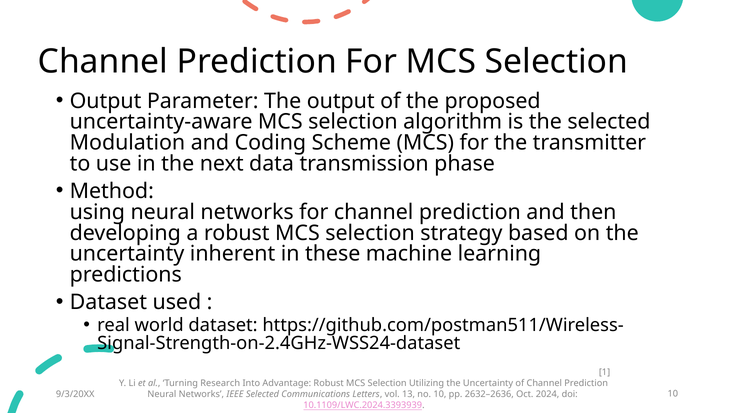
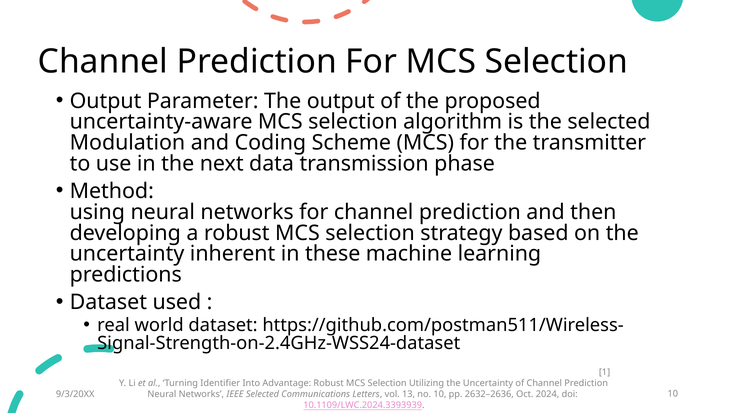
Research: Research -> Identifier
